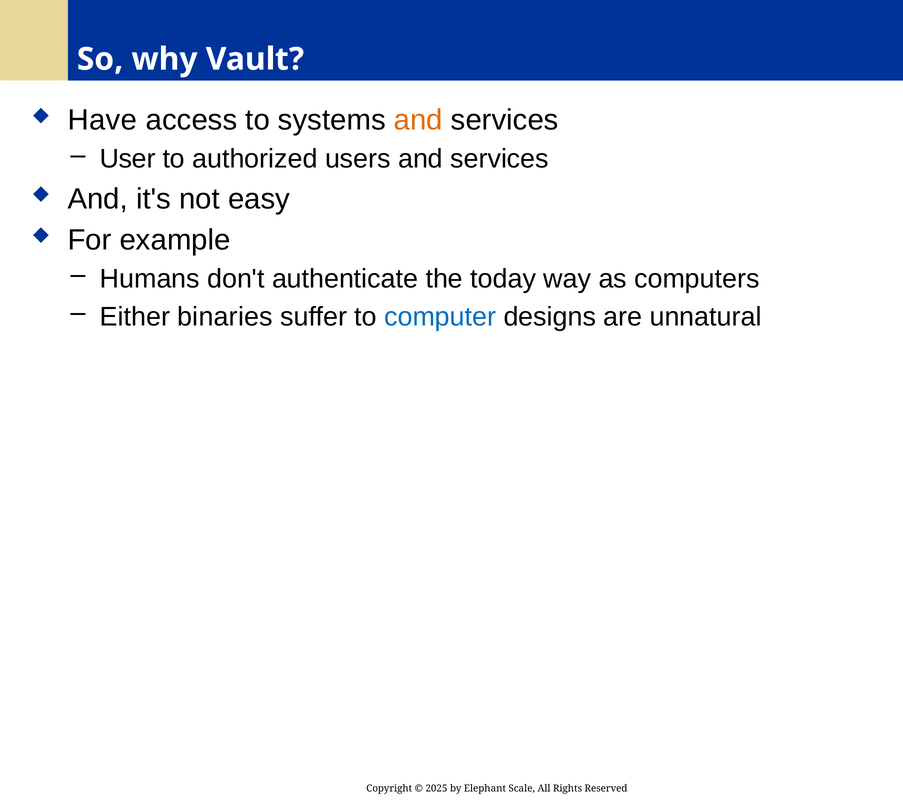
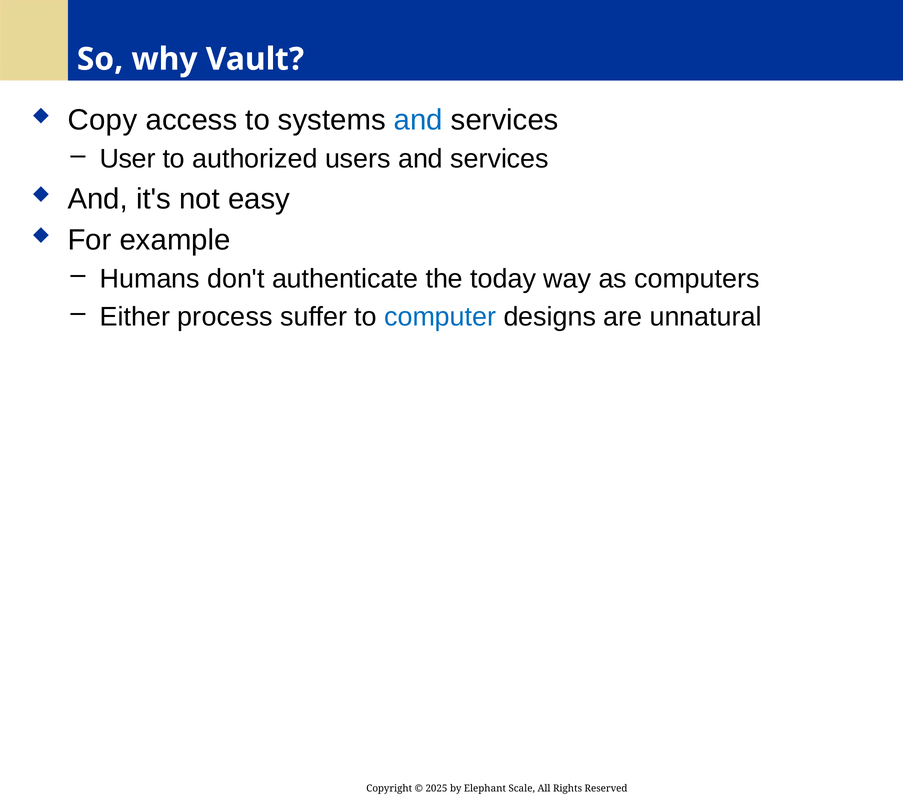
Have: Have -> Copy
and at (418, 120) colour: orange -> blue
binaries: binaries -> process
